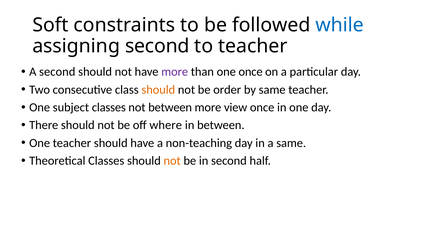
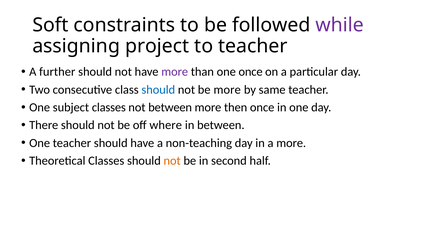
while colour: blue -> purple
assigning second: second -> project
A second: second -> further
should at (158, 90) colour: orange -> blue
be order: order -> more
view: view -> then
a same: same -> more
